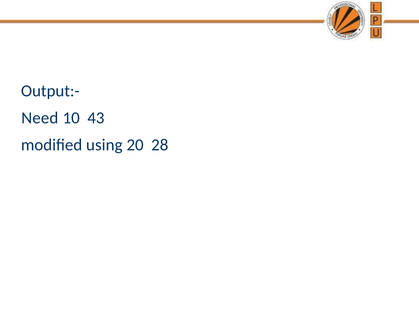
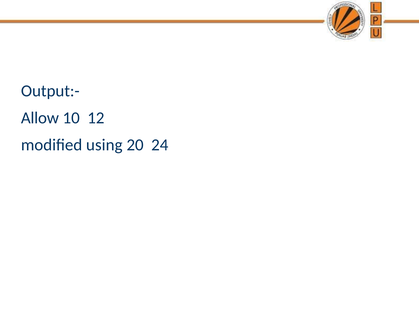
Need: Need -> Allow
43: 43 -> 12
28: 28 -> 24
